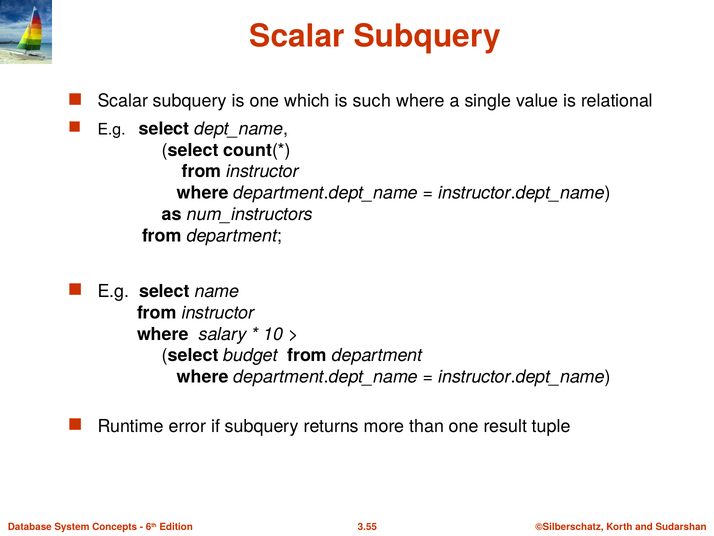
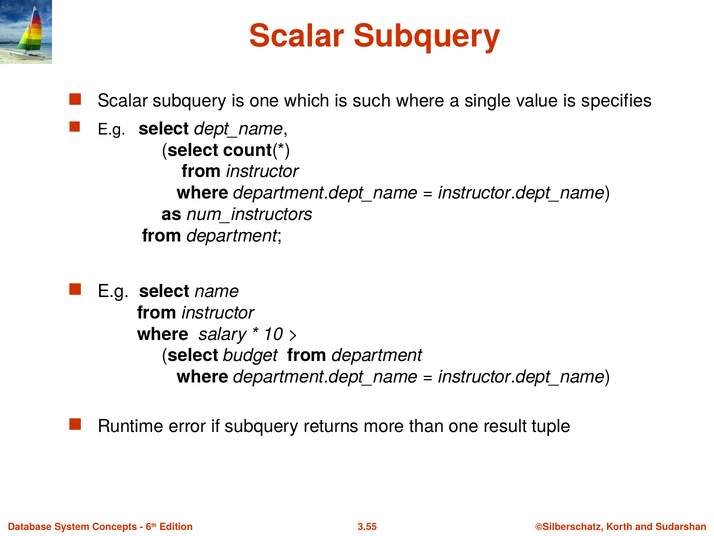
relational: relational -> specifies
